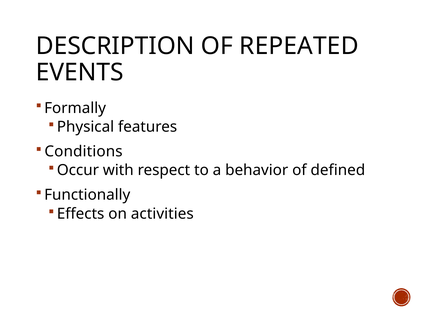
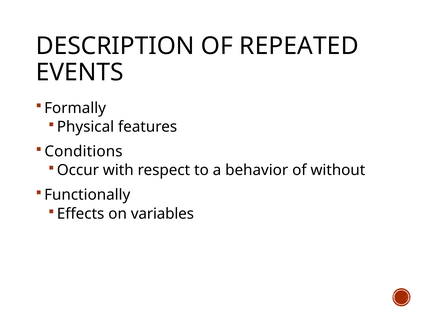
defined: defined -> without
activities: activities -> variables
